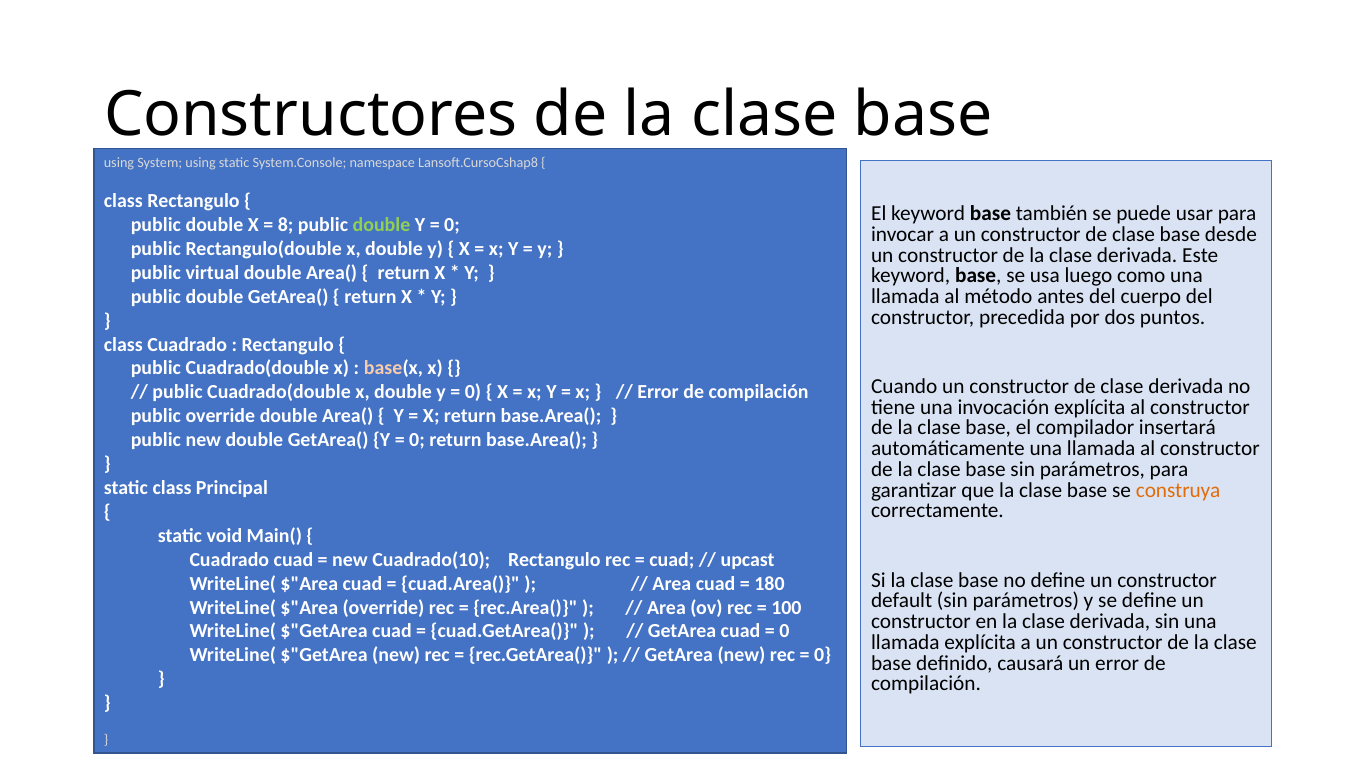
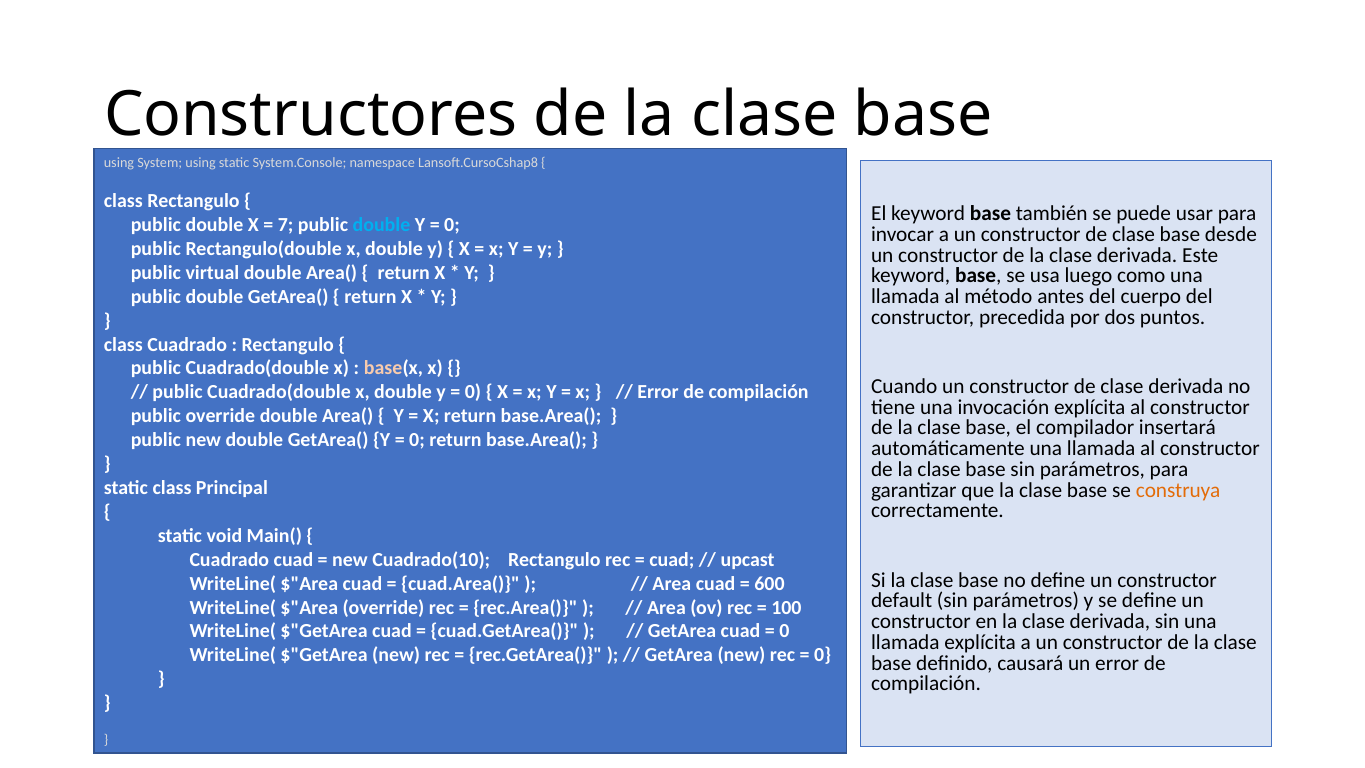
8: 8 -> 7
double at (381, 225) colour: light green -> light blue
180: 180 -> 600
